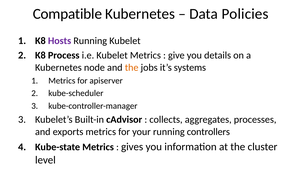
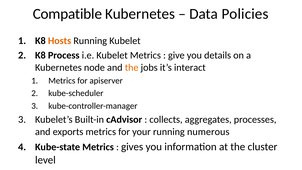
Hosts colour: purple -> orange
systems: systems -> interact
controllers: controllers -> numerous
